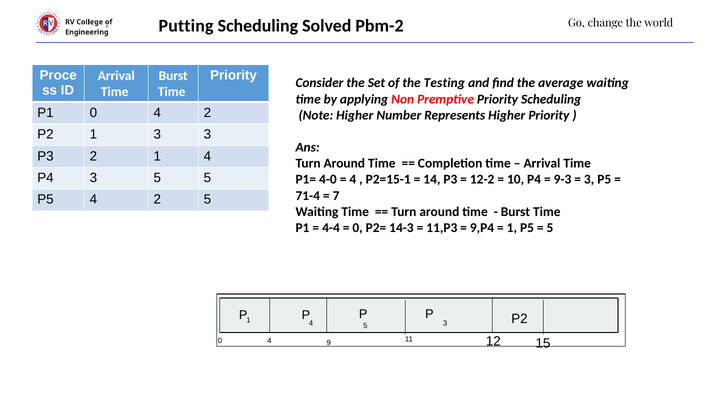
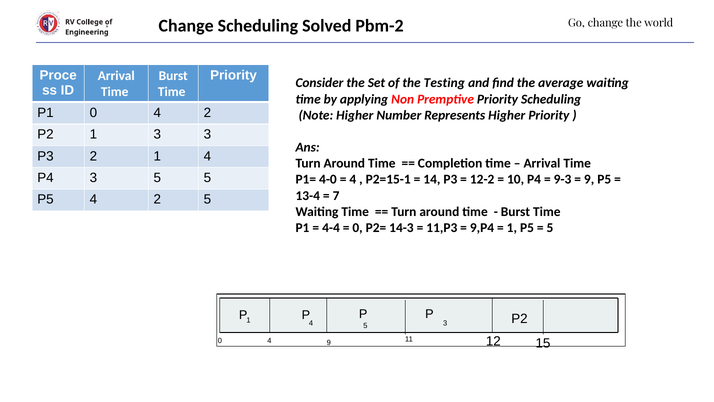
Putting at (186, 26): Putting -> Change
3 at (589, 179): 3 -> 9
71-4: 71-4 -> 13-4
